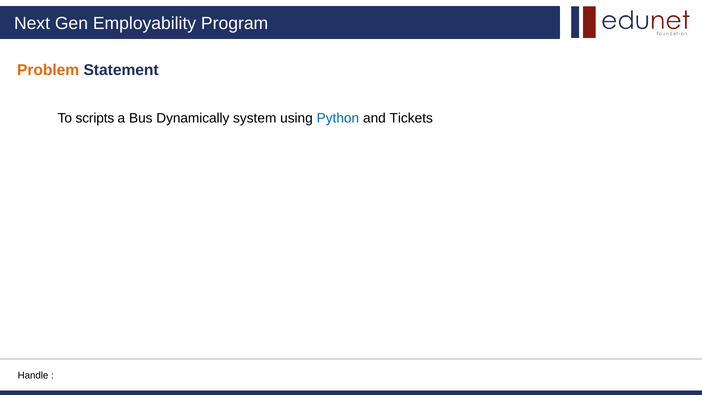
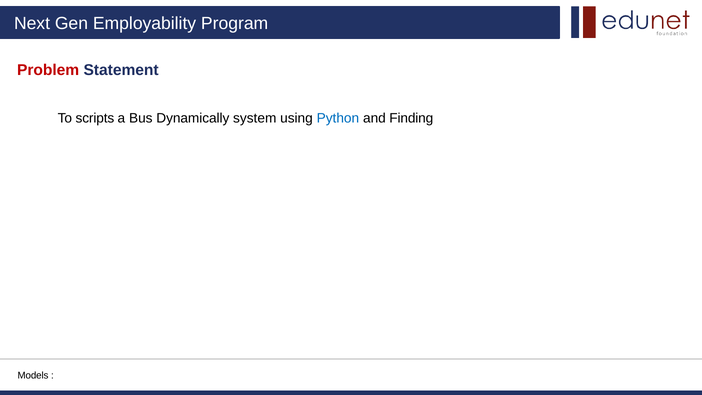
Problem colour: orange -> red
Tickets: Tickets -> Finding
Handle: Handle -> Models
